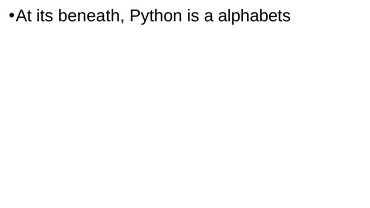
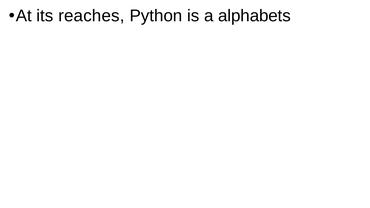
beneath: beneath -> reaches
